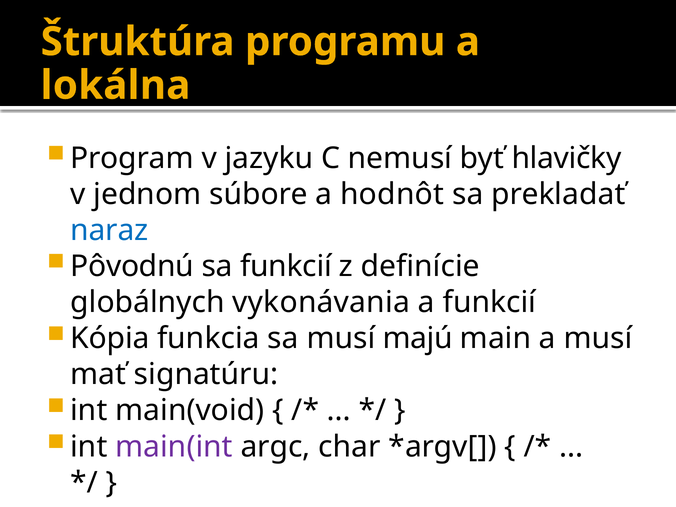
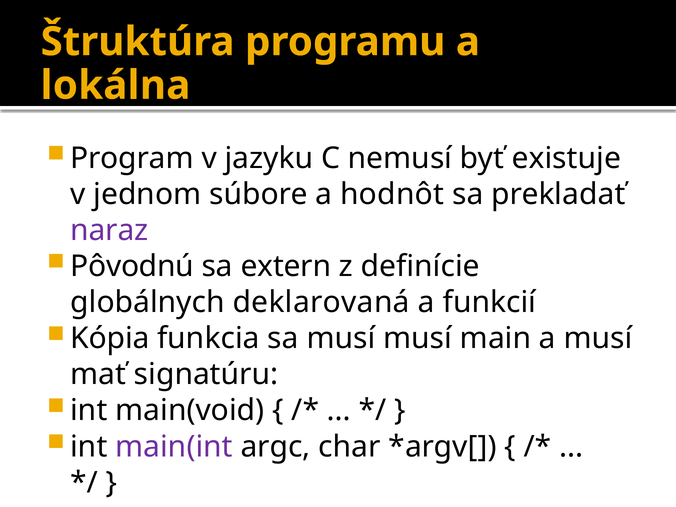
hlavičky: hlavičky -> existuje
naraz colour: blue -> purple
sa funkcií: funkcií -> extern
vykonávania: vykonávania -> deklarovaná
musí majú: majú -> musí
